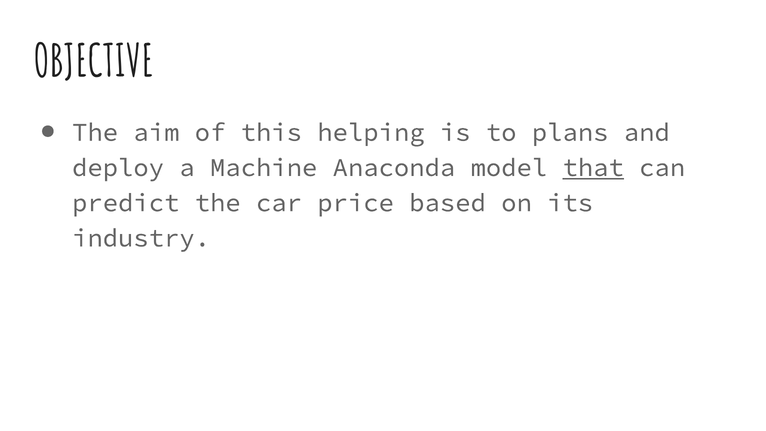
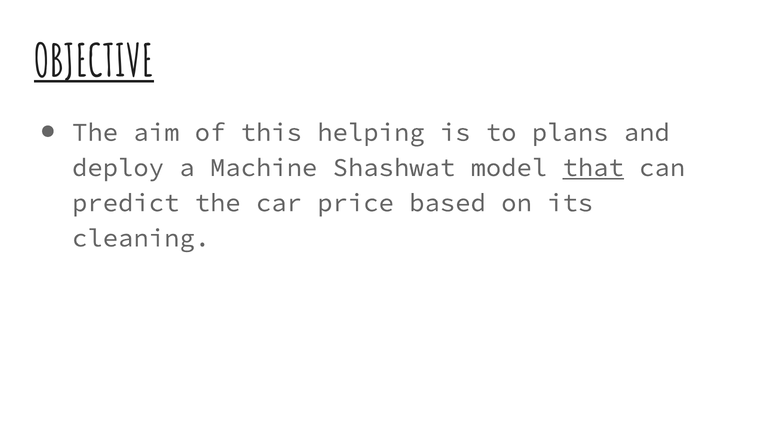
OBJECTIVE underline: none -> present
Anaconda: Anaconda -> Shashwat
industry: industry -> cleaning
